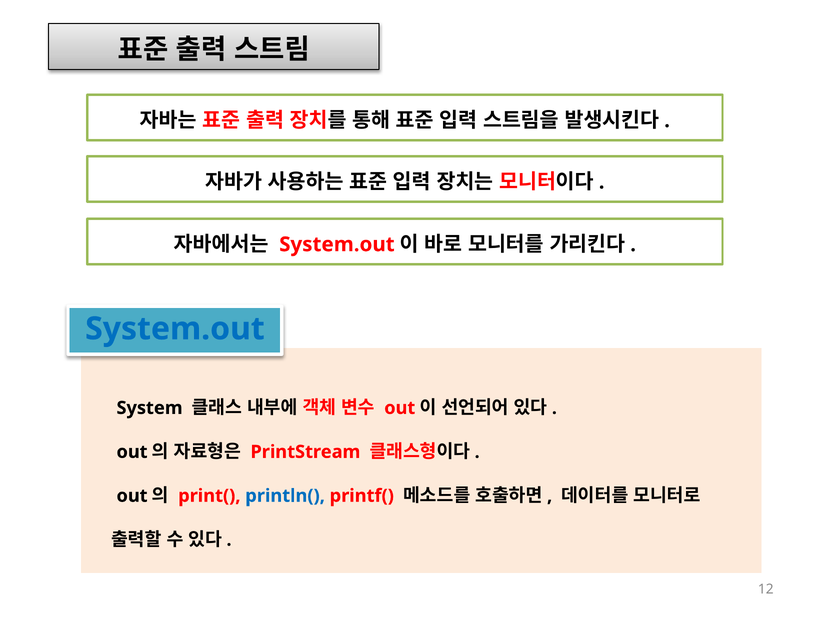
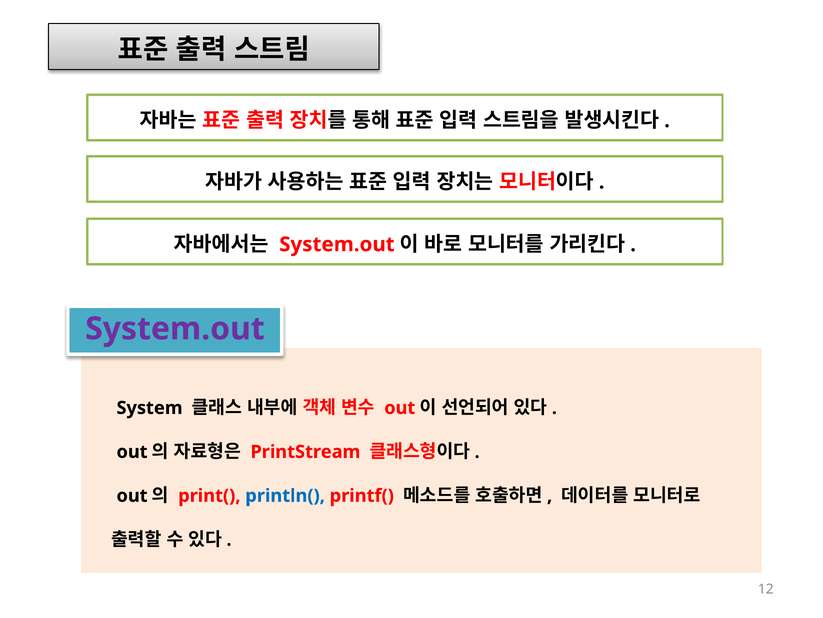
System.out at (175, 328) colour: blue -> purple
